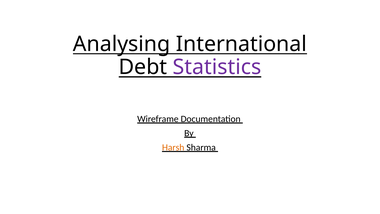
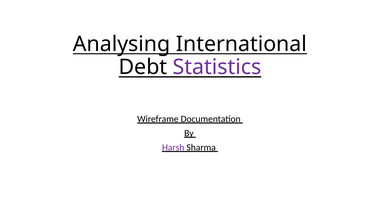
Harsh colour: orange -> purple
